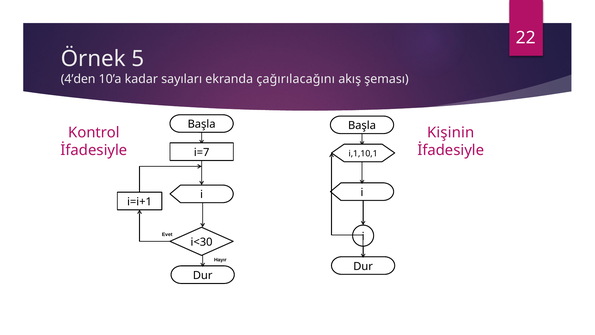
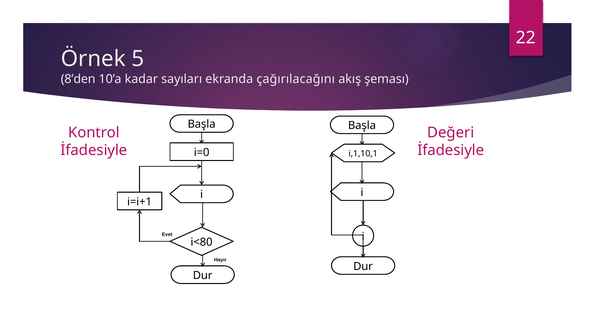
4’den: 4’den -> 8’den
Kişinin: Kişinin -> Değeri
i=7: i=7 -> i=0
i<30: i<30 -> i<80
